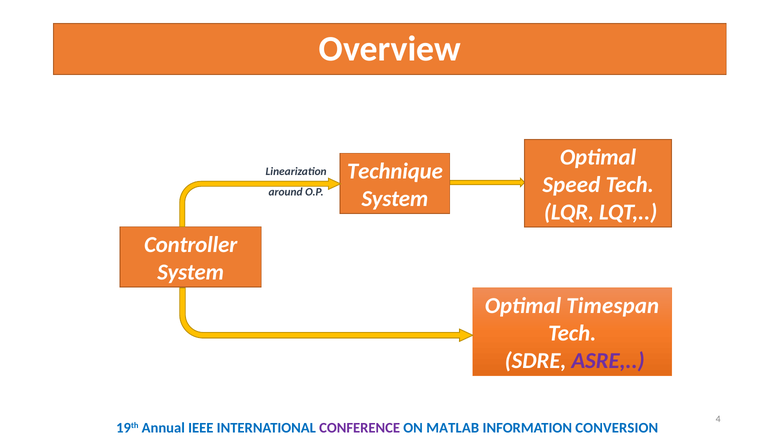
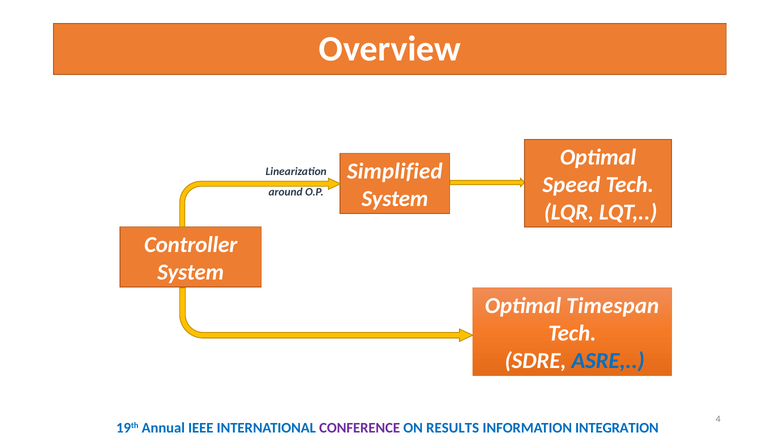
Technique: Technique -> Simplified
ASRE colour: purple -> blue
MATLAB: MATLAB -> RESULTS
CONVERSION: CONVERSION -> INTEGRATION
